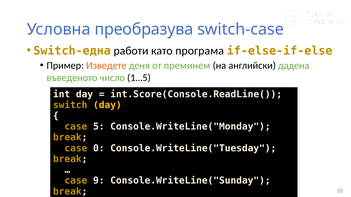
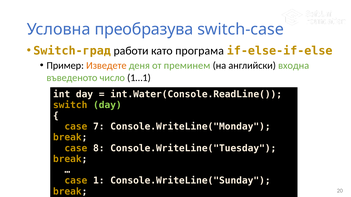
Switch-една: Switch-една -> Switch-град
дадена: дадена -> входна
1…5: 1…5 -> 1…1
int.Score(Console.ReadLine(: int.Score(Console.ReadLine( -> int.Water(Console.ReadLine(
day at (107, 105) colour: yellow -> light green
5: 5 -> 7
0: 0 -> 8
9: 9 -> 1
